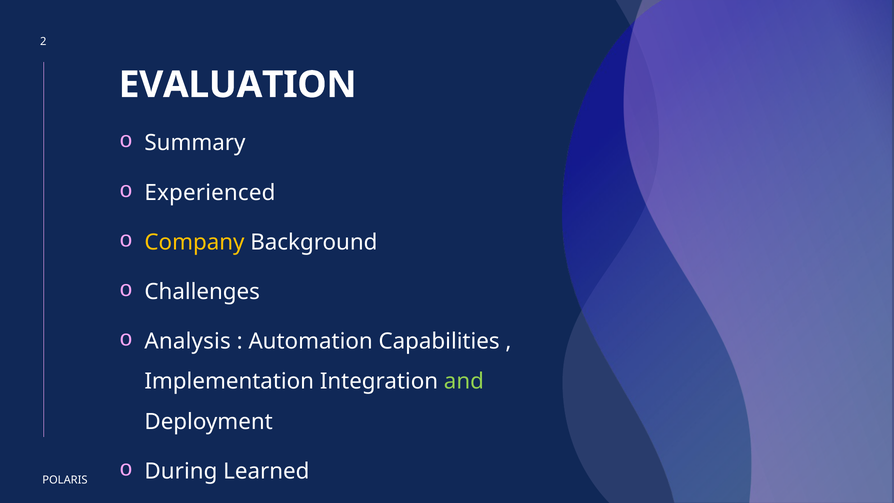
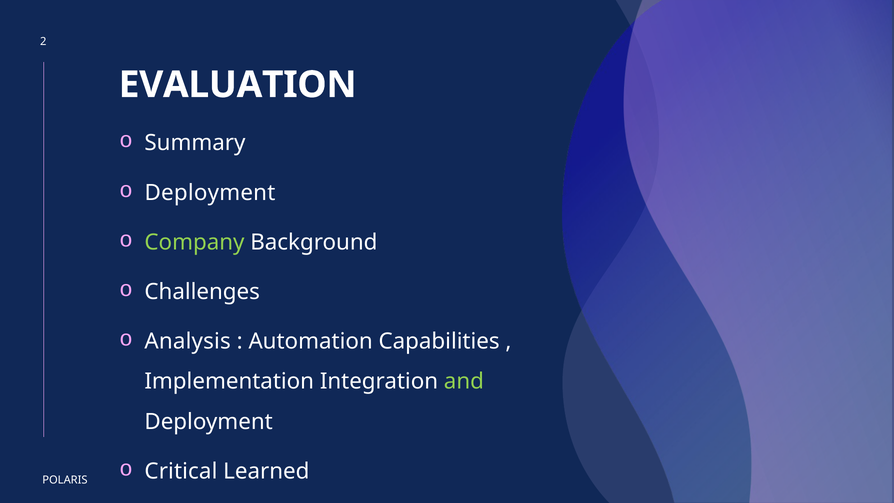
Experienced at (210, 193): Experienced -> Deployment
Company colour: yellow -> light green
During: During -> Critical
